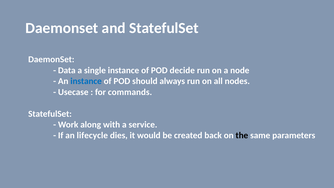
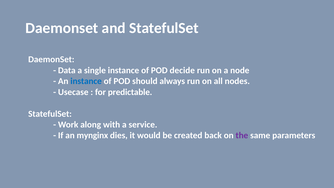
commands: commands -> predictable
lifecycle: lifecycle -> mynginx
the colour: black -> purple
